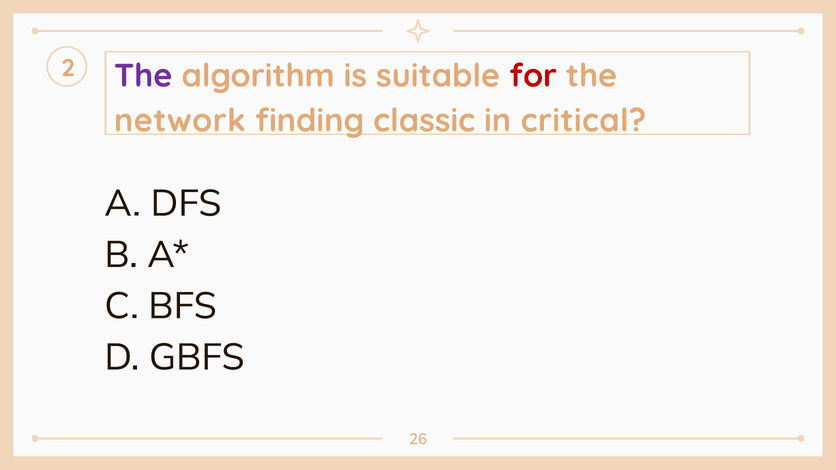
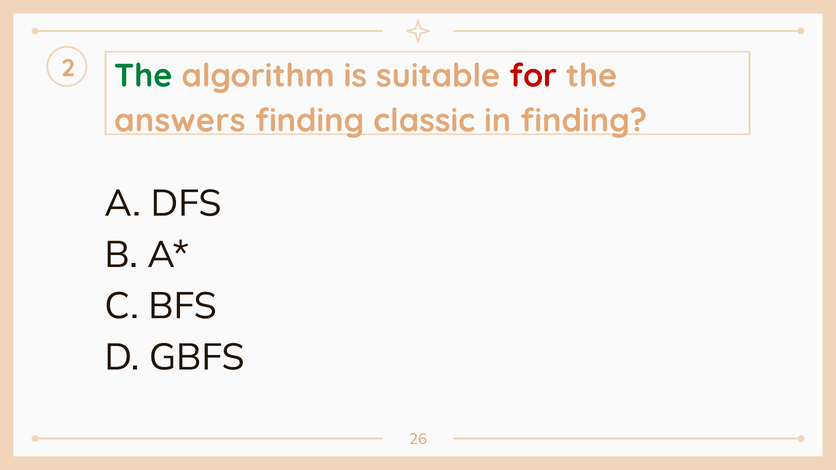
The at (143, 76) colour: purple -> green
network: network -> answers
in critical: critical -> finding
